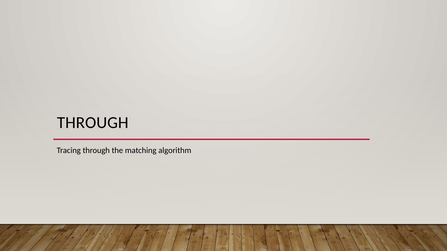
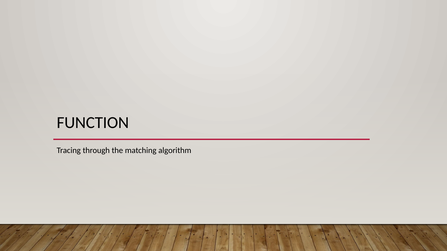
THROUGH at (93, 123): THROUGH -> FUNCTION
